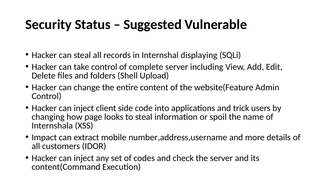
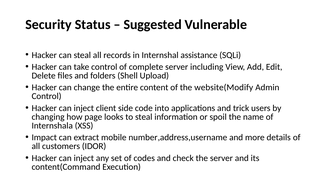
displaying: displaying -> assistance
website(Feature: website(Feature -> website(Modify
